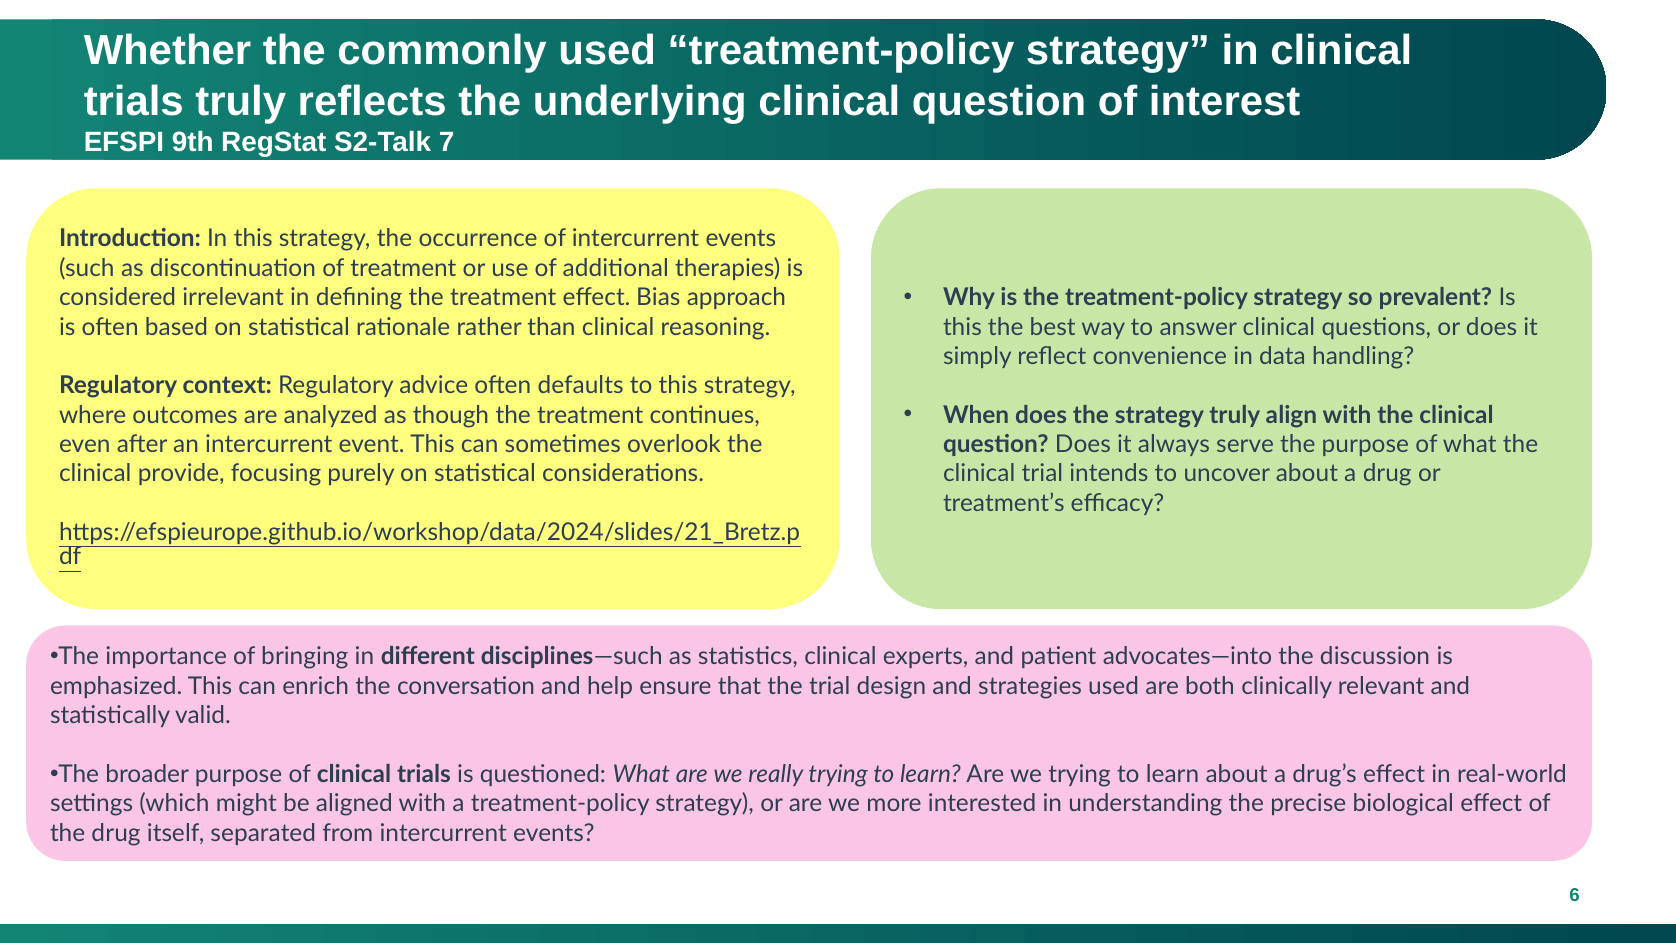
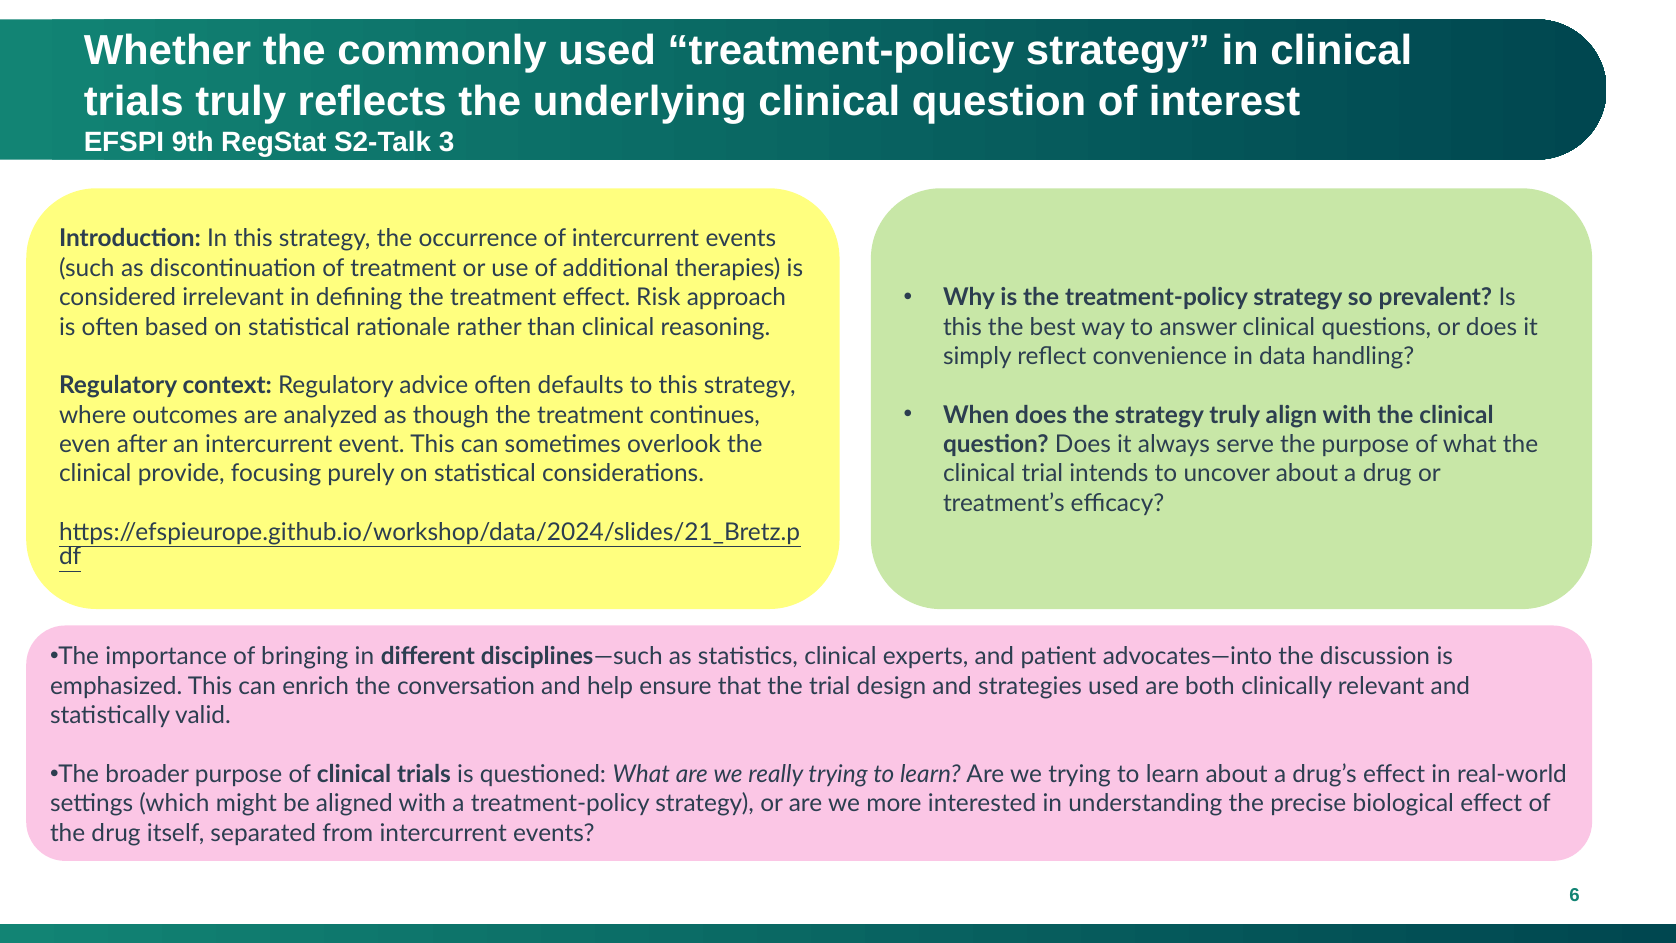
7: 7 -> 3
Bias: Bias -> Risk
